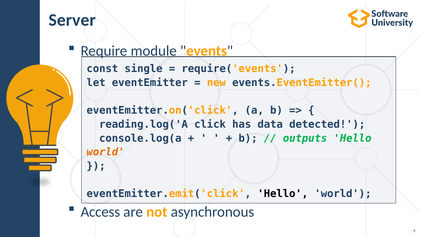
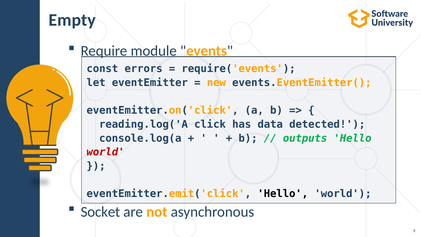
Server: Server -> Empty
single: single -> errors
world at (106, 152) colour: orange -> red
Access: Access -> Socket
